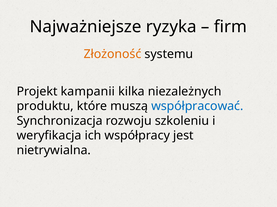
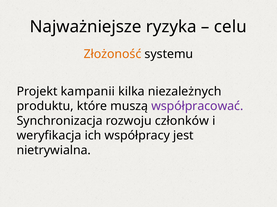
firm: firm -> celu
współpracować colour: blue -> purple
szkoleniu: szkoleniu -> członków
